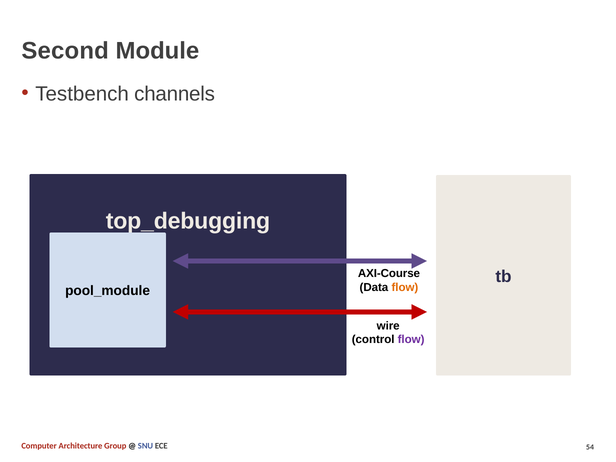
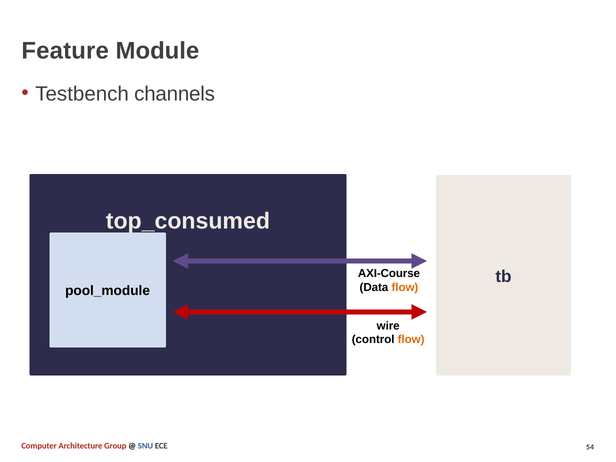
Second: Second -> Feature
top_debugging: top_debugging -> top_consumed
flow at (411, 340) colour: purple -> orange
